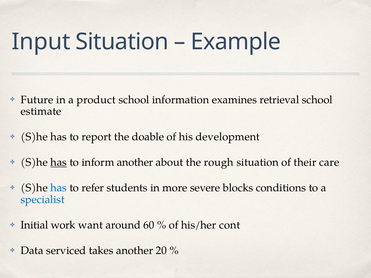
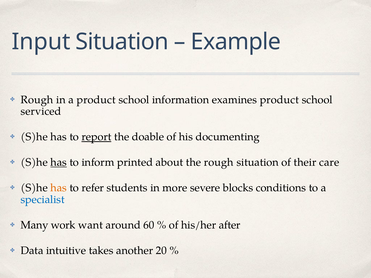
Future at (37, 100): Future -> Rough
examines retrieval: retrieval -> product
estimate: estimate -> serviced
report underline: none -> present
development: development -> documenting
inform another: another -> printed
has at (59, 188) colour: blue -> orange
Initial: Initial -> Many
cont: cont -> after
serviced: serviced -> intuitive
